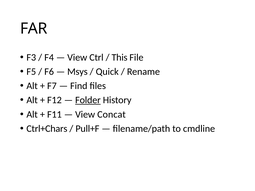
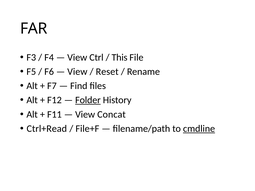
Msys at (77, 72): Msys -> View
Quick: Quick -> Reset
Ctrl+Chars: Ctrl+Chars -> Ctrl+Read
Pull+F: Pull+F -> File+F
cmdline underline: none -> present
